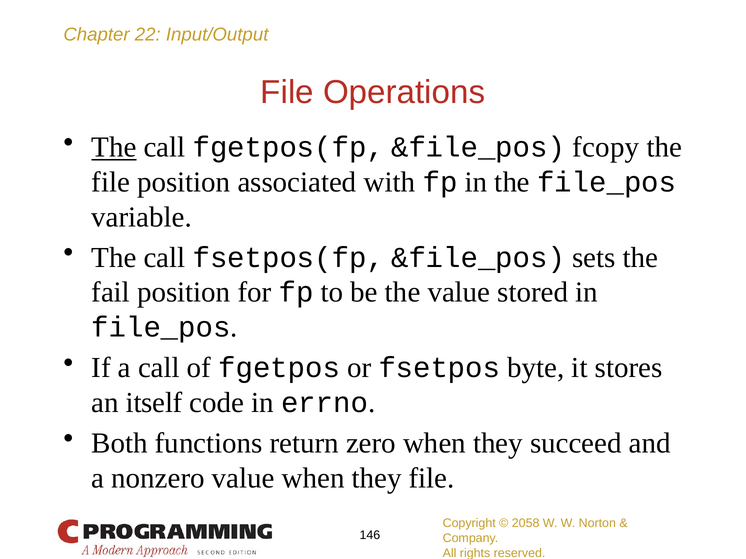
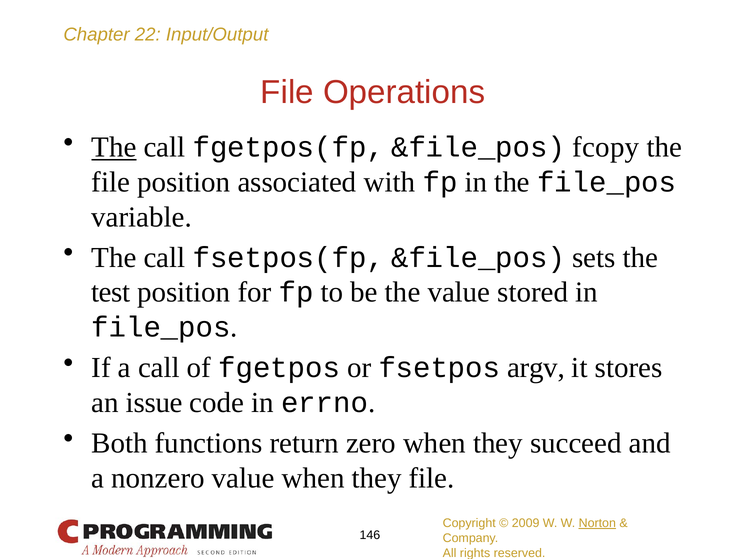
fail: fail -> test
byte: byte -> argv
itself: itself -> issue
2058: 2058 -> 2009
Norton underline: none -> present
